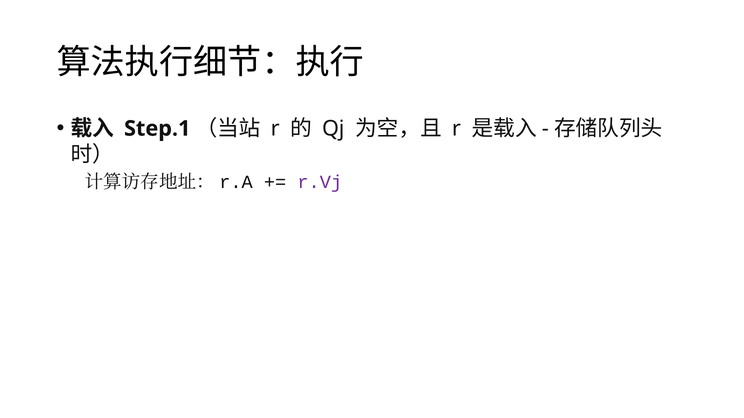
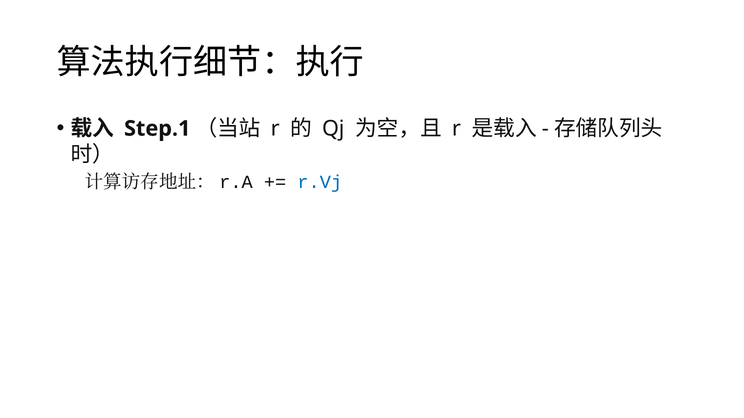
r.Vj colour: purple -> blue
